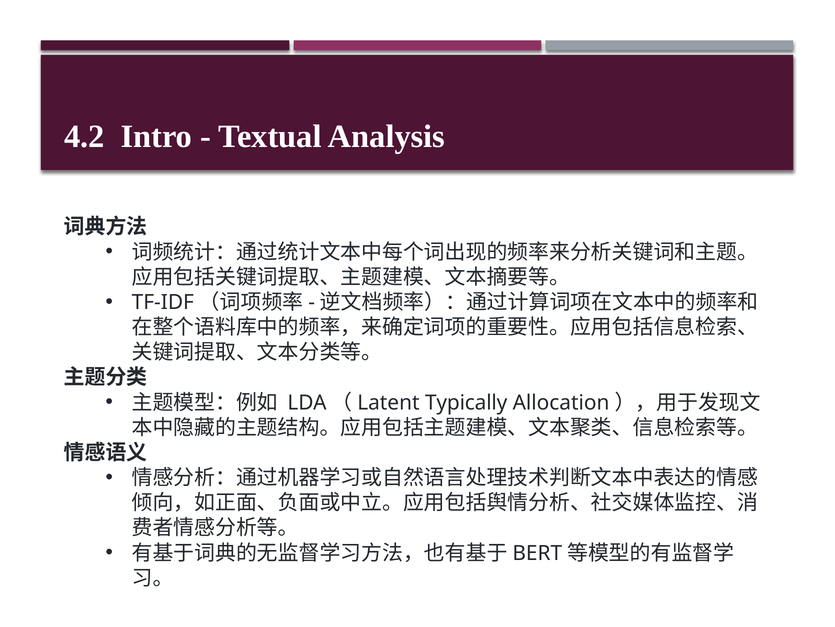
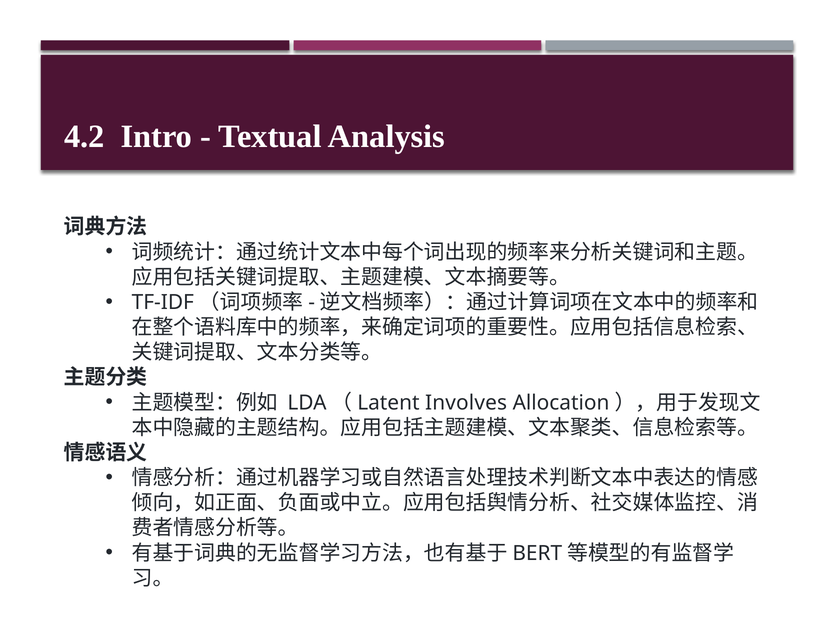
Typically: Typically -> Involves
